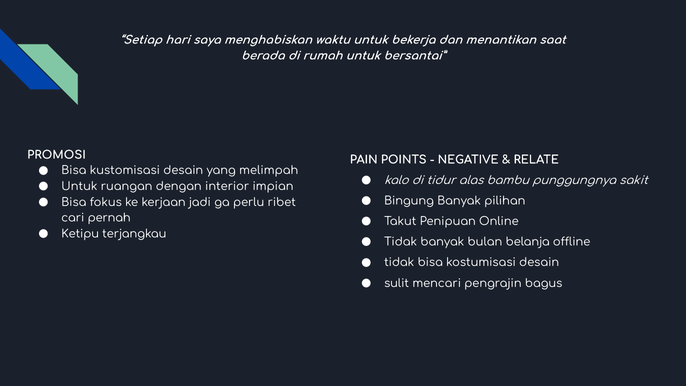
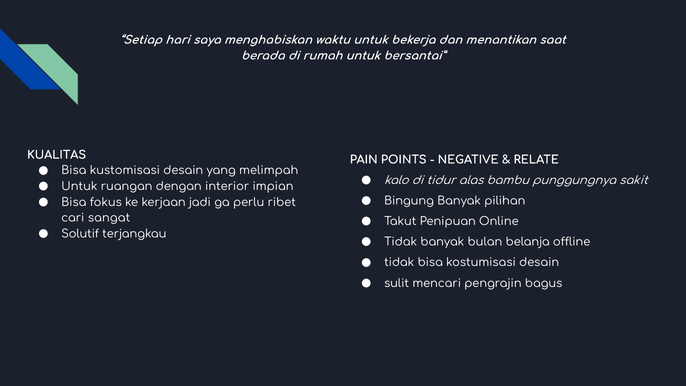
PROMOSI: PROMOSI -> KUALITAS
pernah: pernah -> sangat
Ketipu: Ketipu -> Solutif
